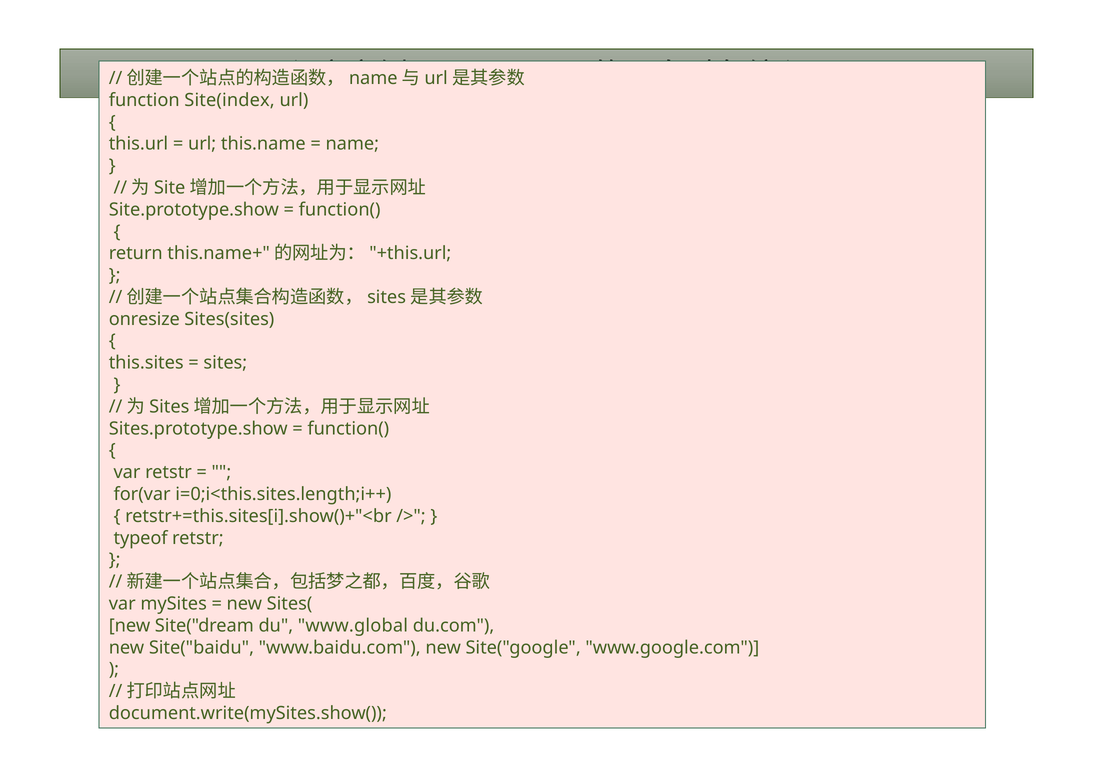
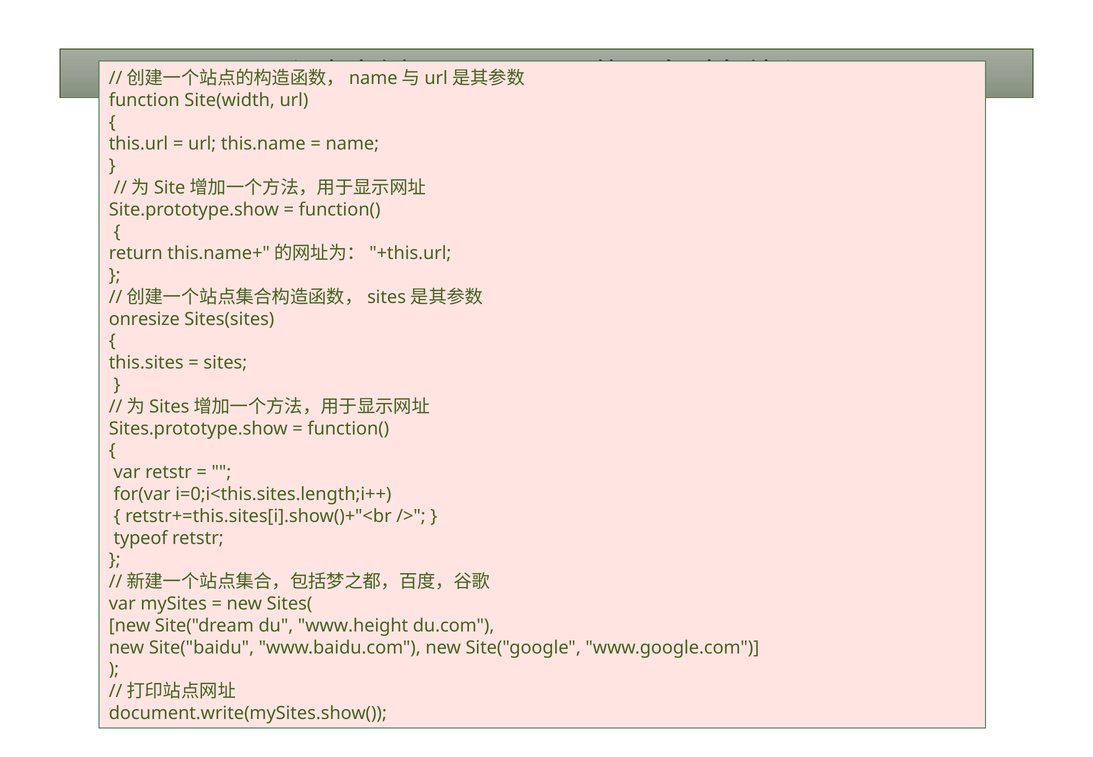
Site(index: Site(index -> Site(width
www.global: www.global -> www.height
